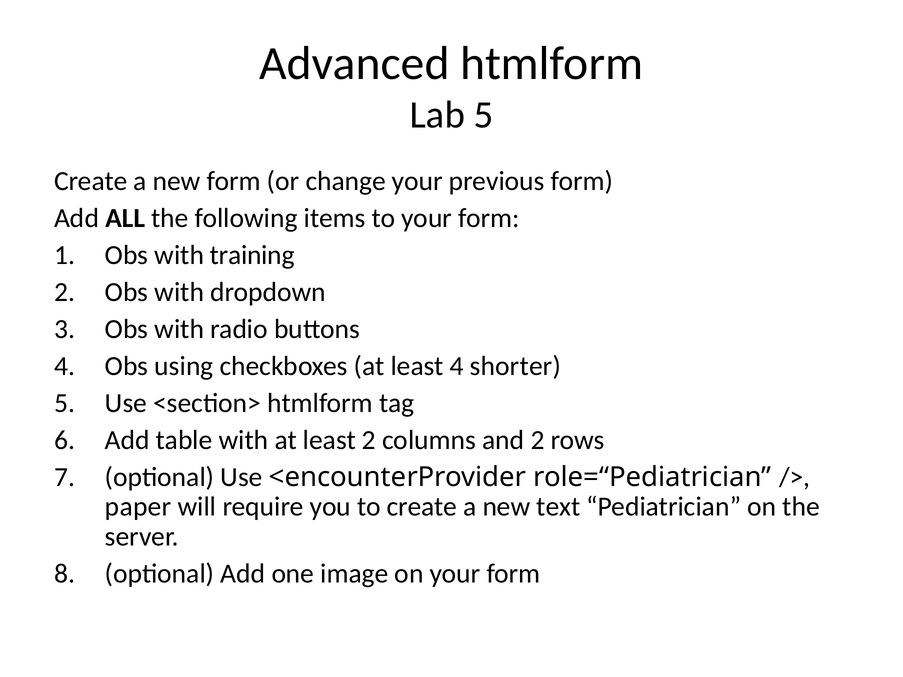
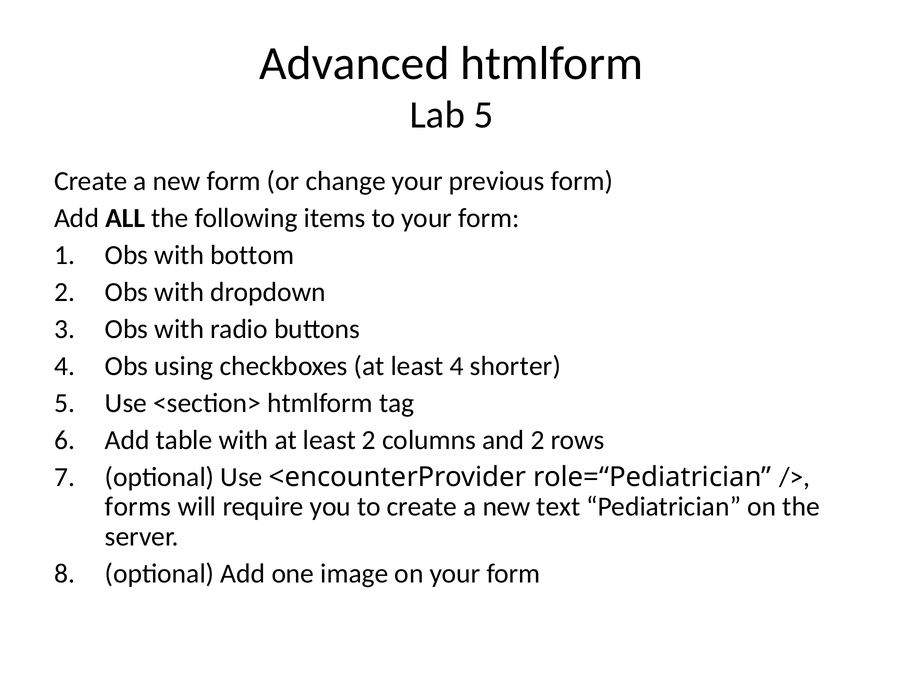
training: training -> bottom
paper: paper -> forms
